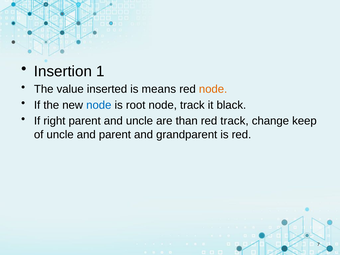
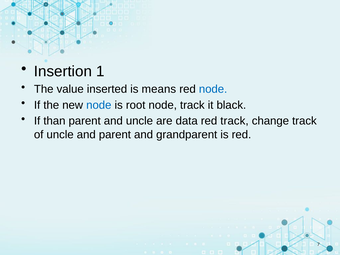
node at (213, 89) colour: orange -> blue
right: right -> than
than: than -> data
change keep: keep -> track
